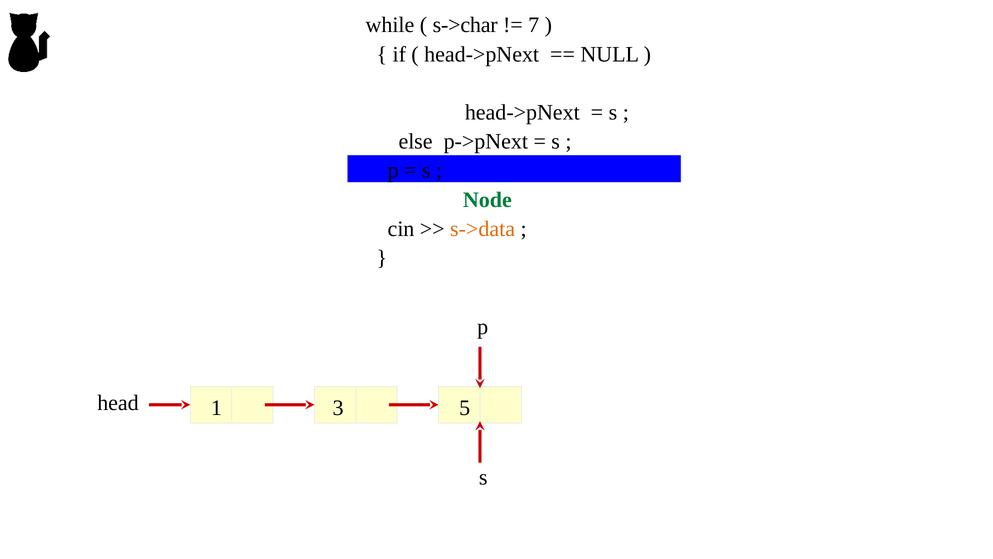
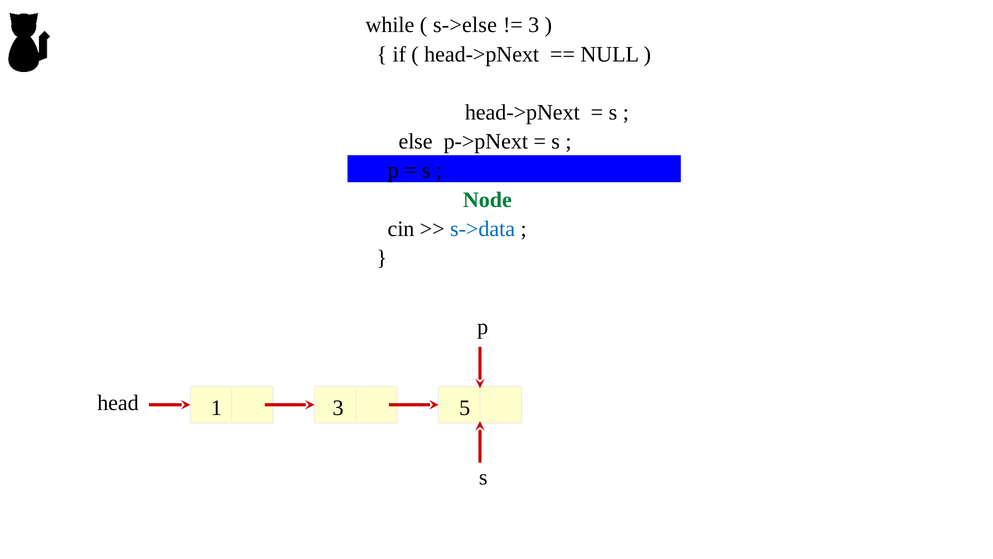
s->char: s->char -> s->else
7 at (534, 25): 7 -> 3
s->data colour: orange -> blue
